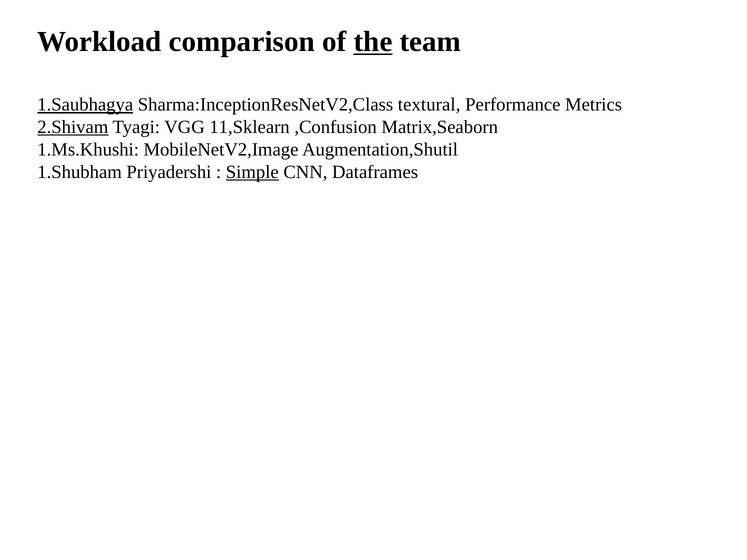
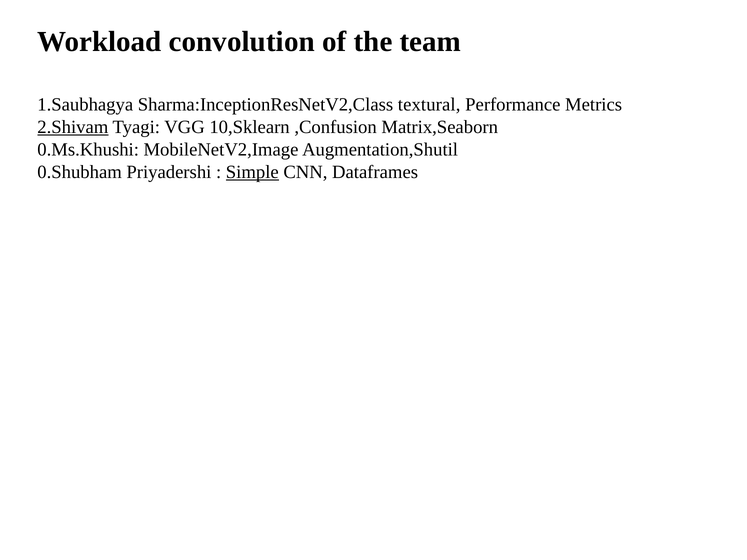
comparison: comparison -> convolution
the underline: present -> none
1.Saubhagya underline: present -> none
11,Sklearn: 11,Sklearn -> 10,Sklearn
1.Ms.Khushi: 1.Ms.Khushi -> 0.Ms.Khushi
1.Shubham: 1.Shubham -> 0.Shubham
